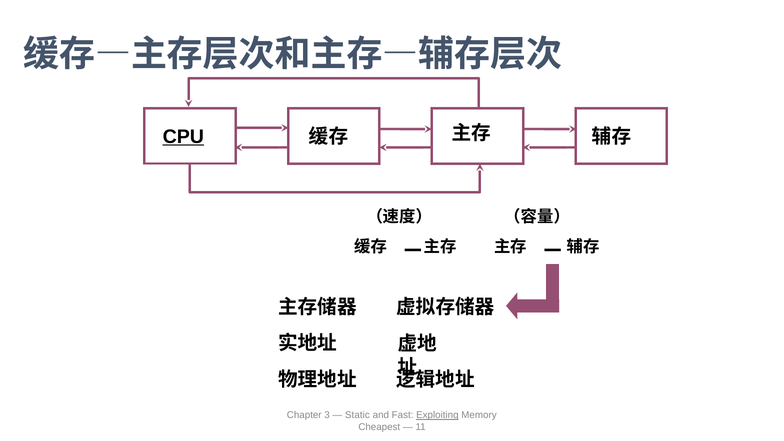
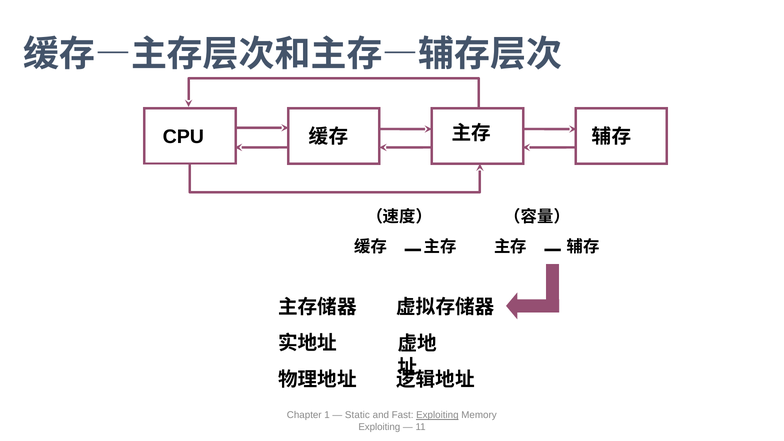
CPU underline: present -> none
3: 3 -> 1
Cheapest at (379, 427): Cheapest -> Exploiting
